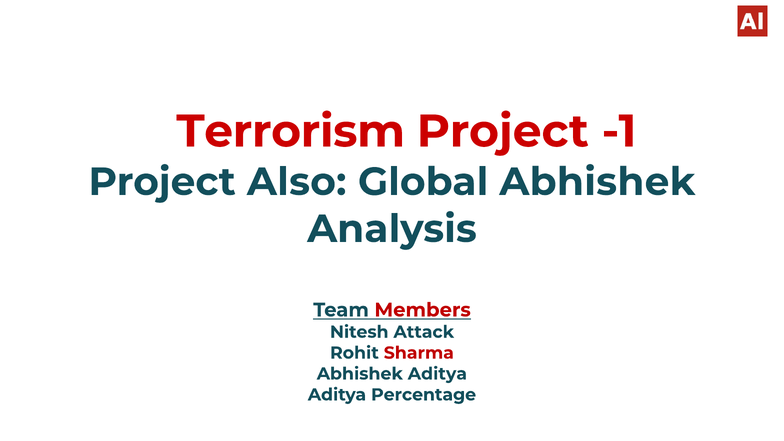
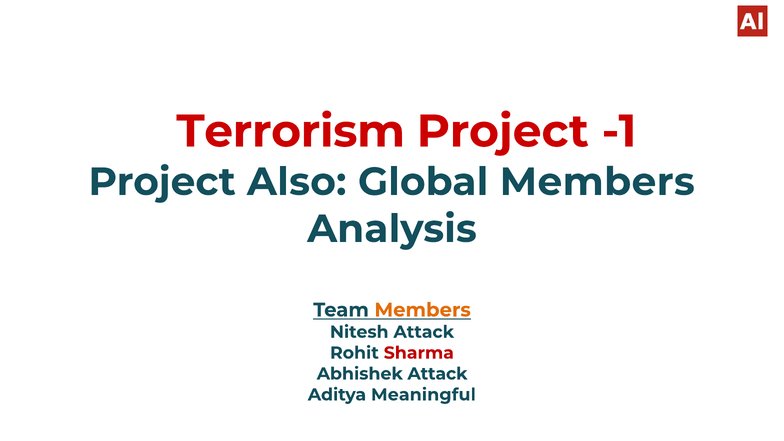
Global Abhishek: Abhishek -> Members
Members at (423, 310) colour: red -> orange
Abhishek Aditya: Aditya -> Attack
Percentage: Percentage -> Meaningful
